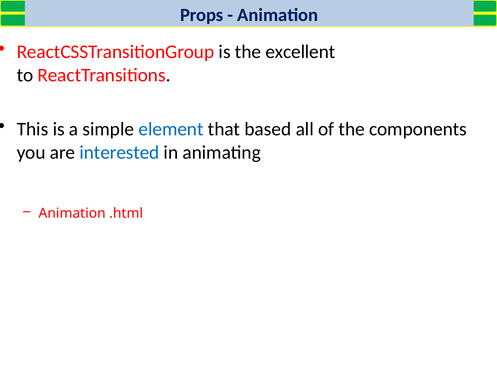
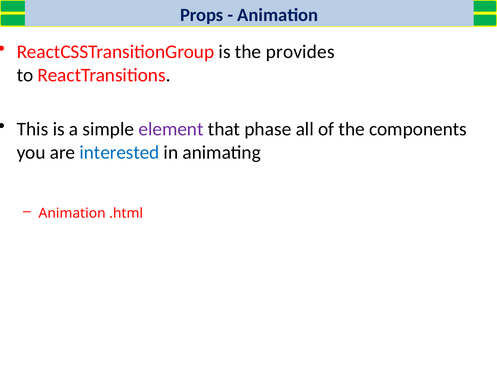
excellent: excellent -> provides
element colour: blue -> purple
based: based -> phase
